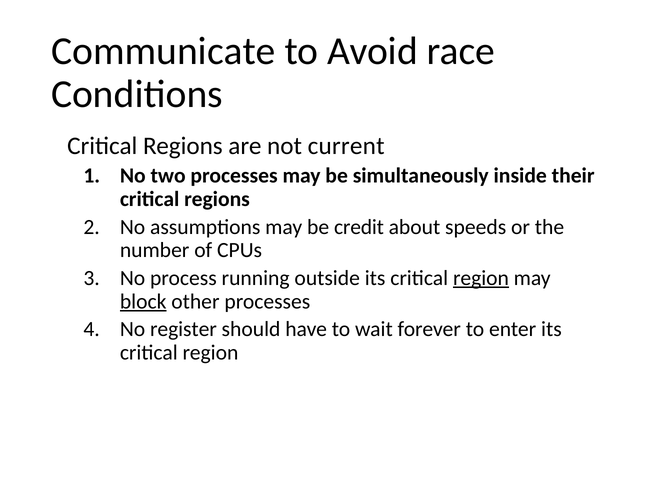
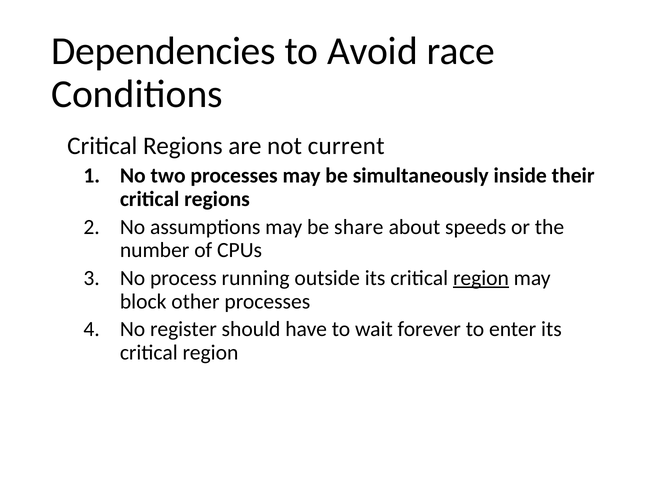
Communicate: Communicate -> Dependencies
credit: credit -> share
block underline: present -> none
